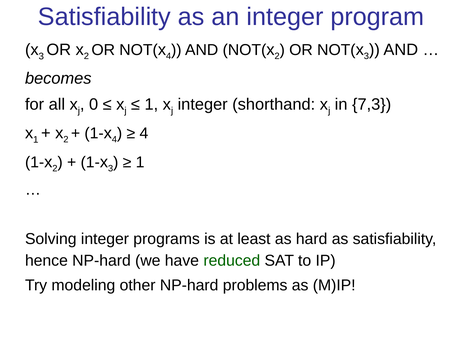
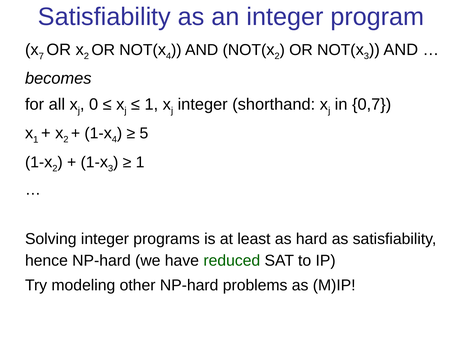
3 at (41, 56): 3 -> 7
7,3: 7,3 -> 0,7
4 at (144, 133): 4 -> 5
